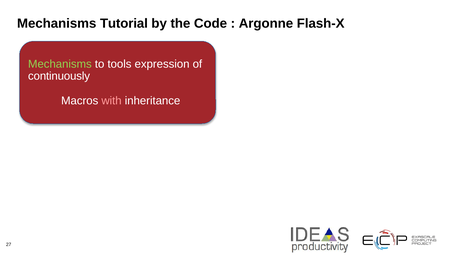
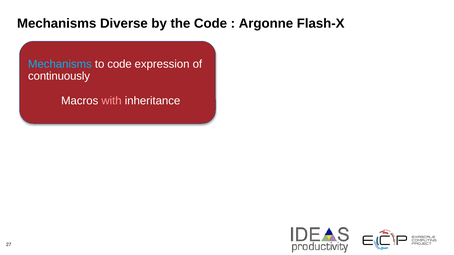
Tutorial: Tutorial -> Diverse
Mechanisms at (60, 64) colour: light green -> light blue
to tools: tools -> code
